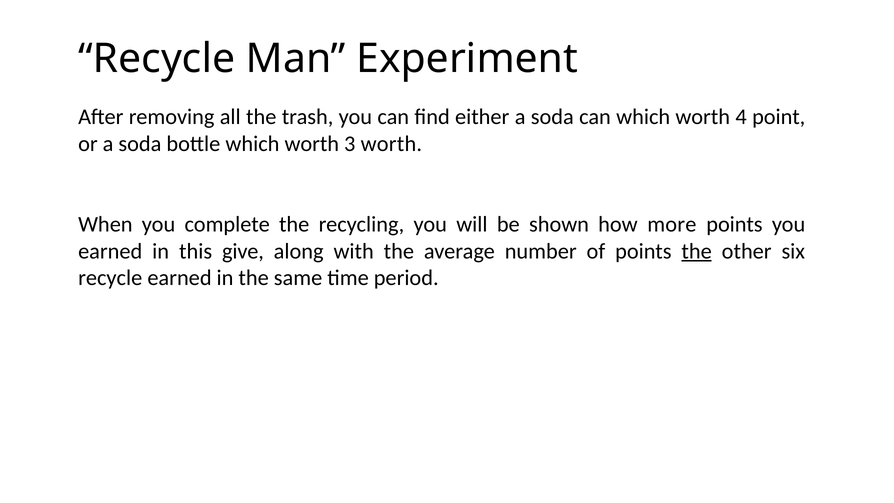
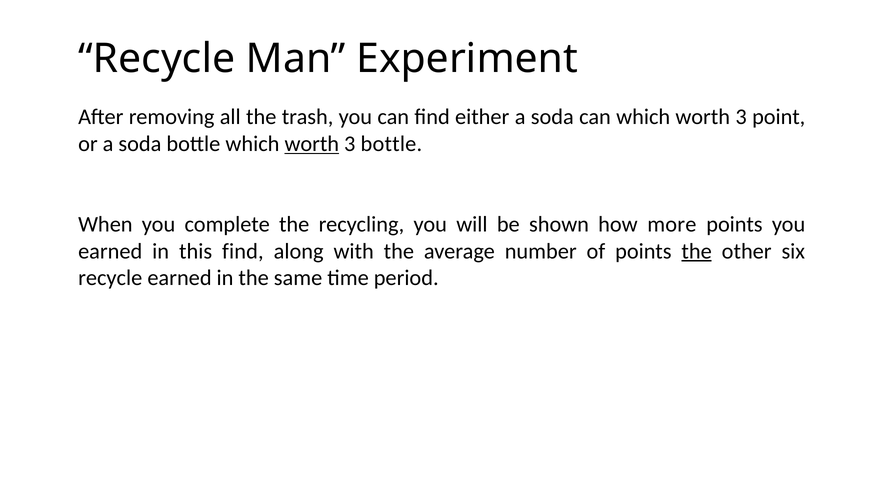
can which worth 4: 4 -> 3
worth at (312, 144) underline: none -> present
3 worth: worth -> bottle
this give: give -> find
